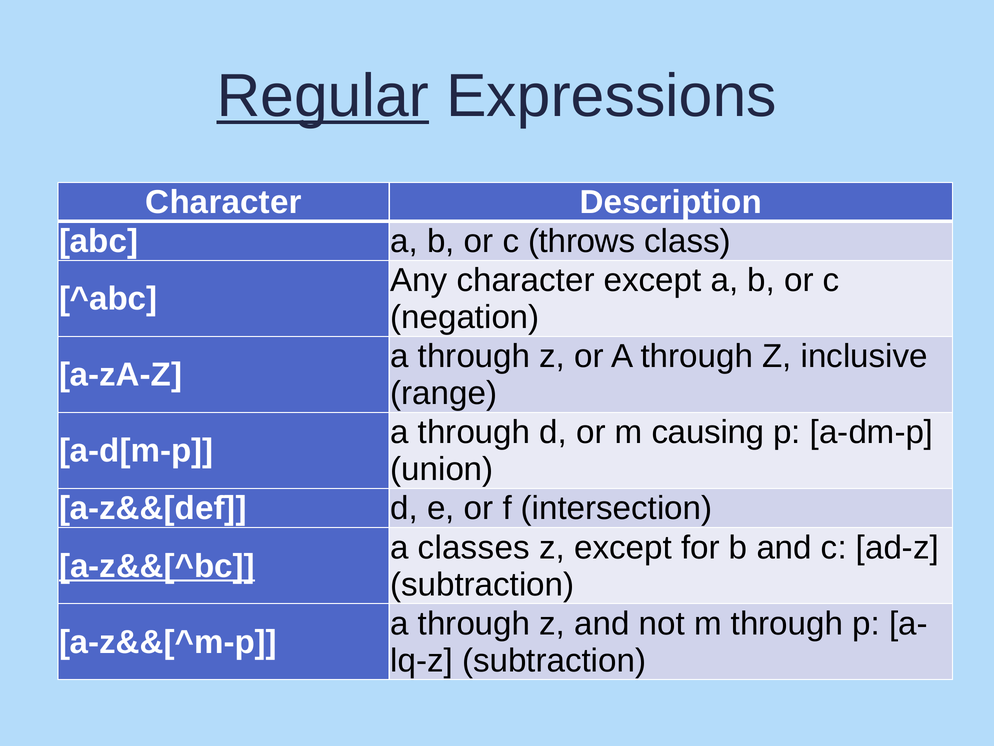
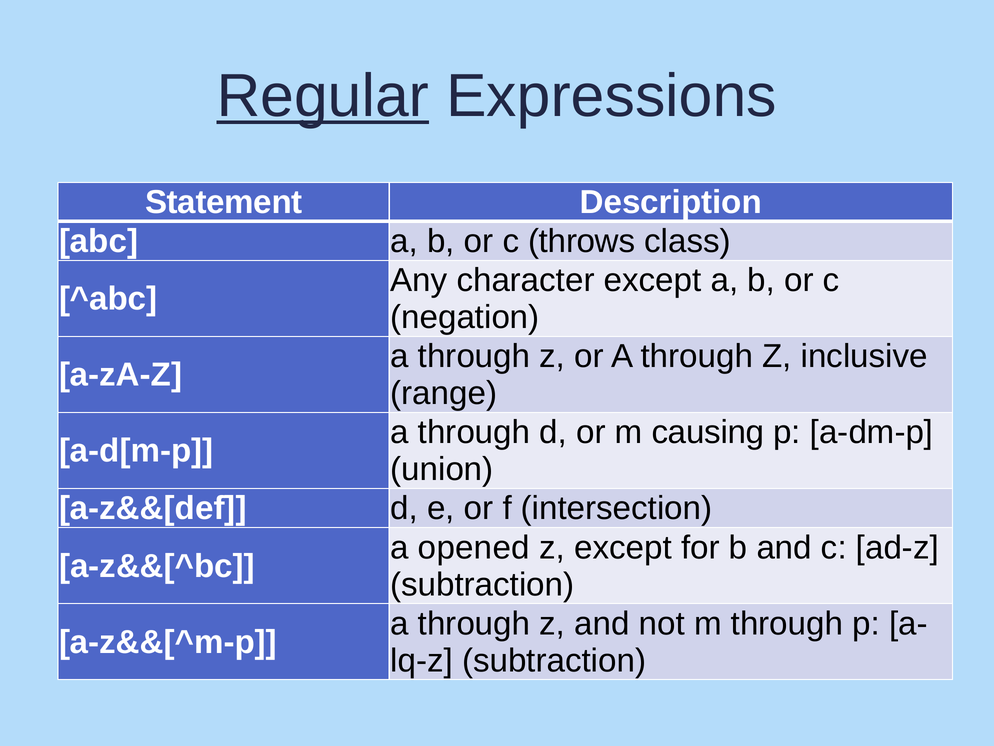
Character at (224, 202): Character -> Statement
classes: classes -> opened
a-z&&[^bc underline: present -> none
